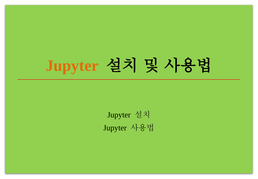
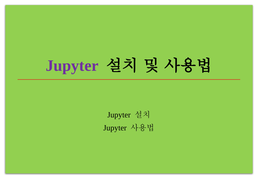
Jupyter at (72, 65) colour: orange -> purple
